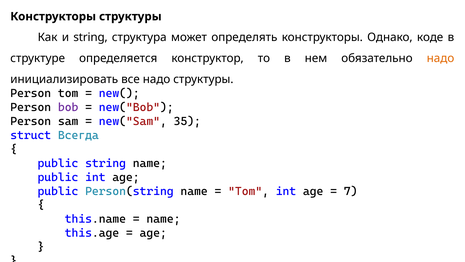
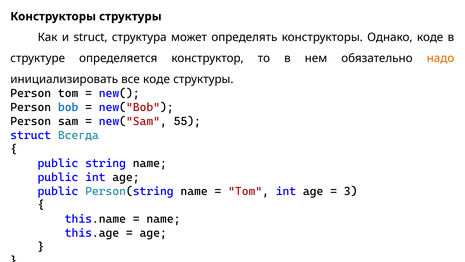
и string: string -> struct
все надо: надо -> коде
bob colour: purple -> blue
35: 35 -> 55
7: 7 -> 3
